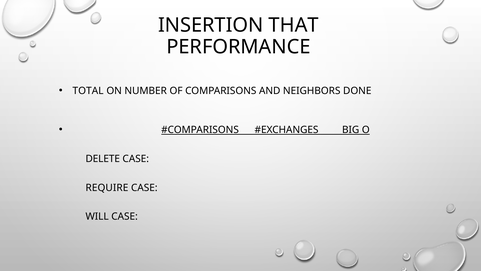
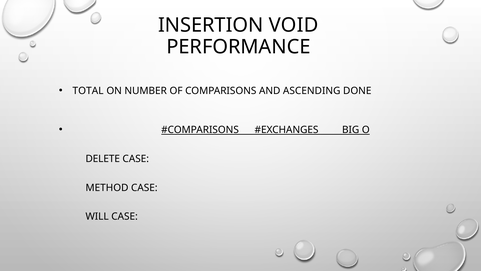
THAT: THAT -> VOID
NEIGHBORS: NEIGHBORS -> ASCENDING
REQUIRE: REQUIRE -> METHOD
